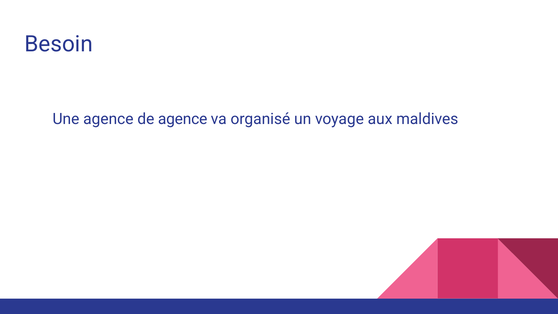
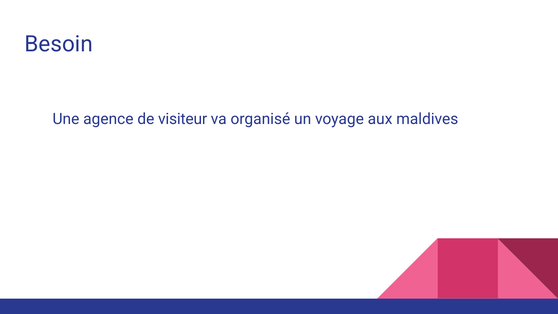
de agence: agence -> visiteur
